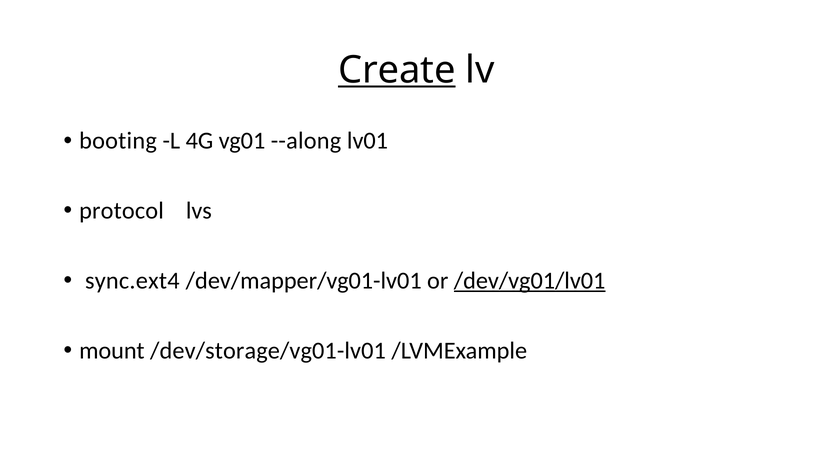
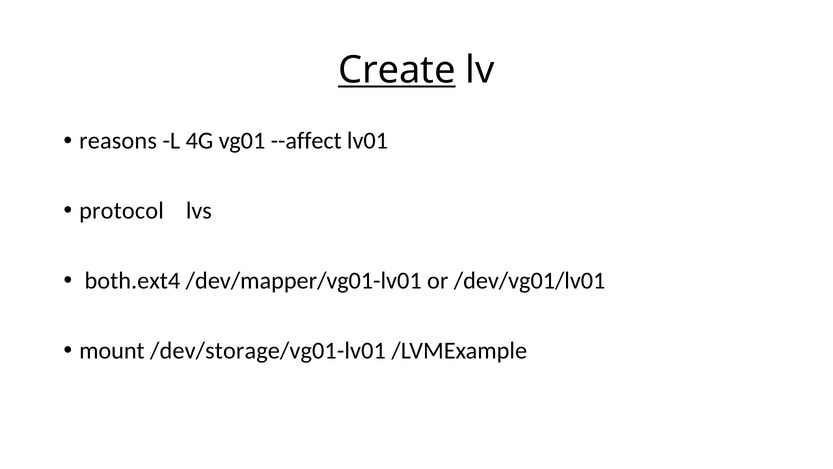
booting: booting -> reasons
--along: --along -> --affect
sync.ext4: sync.ext4 -> both.ext4
/dev/vg01/lv01 underline: present -> none
